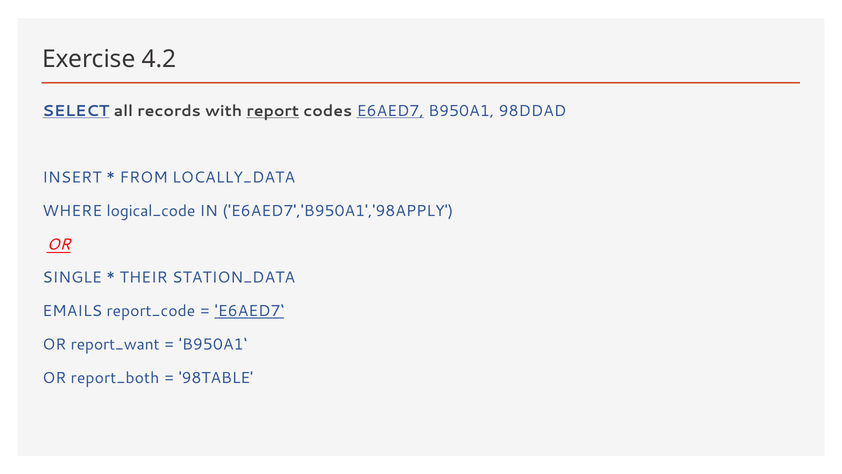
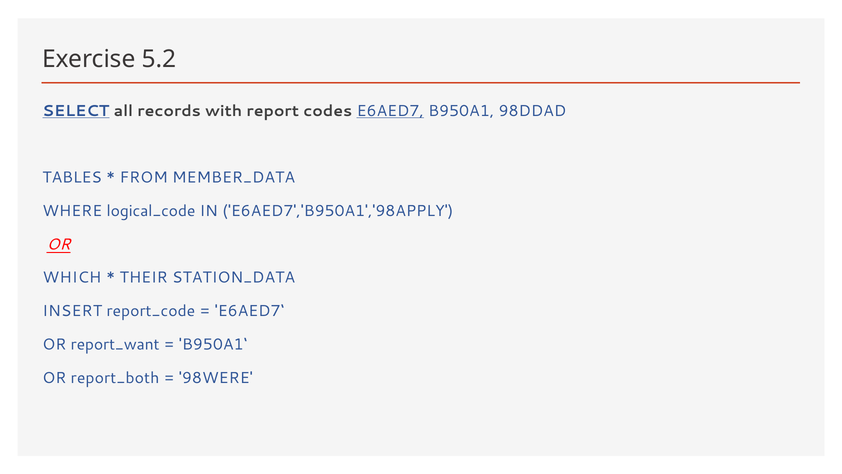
4.2: 4.2 -> 5.2
report underline: present -> none
INSERT: INSERT -> TABLES
LOCALLY_DATA: LOCALLY_DATA -> MEMBER_DATA
SINGLE: SINGLE -> WHICH
EMAILS: EMAILS -> INSERT
E6AED7‘ underline: present -> none
98TABLE: 98TABLE -> 98WERE
